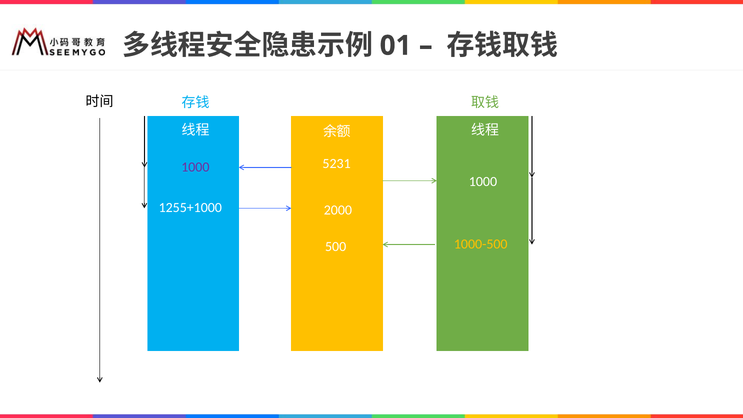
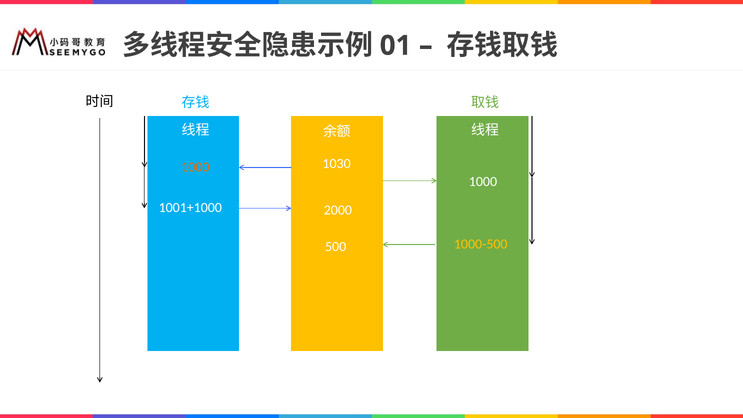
5231: 5231 -> 1030
1000 at (195, 167) colour: purple -> orange
1255+1000: 1255+1000 -> 1001+1000
